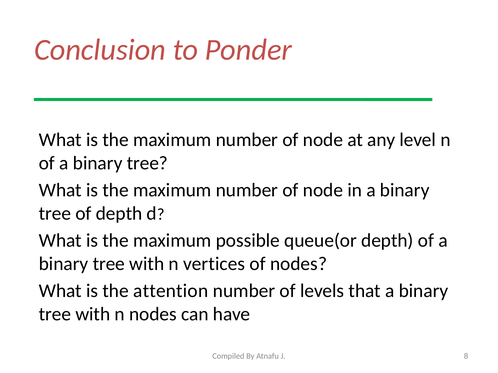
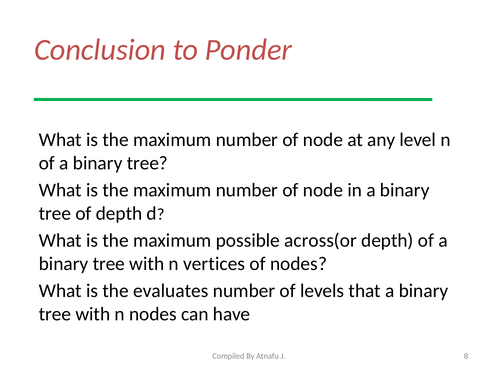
queue(or: queue(or -> across(or
attention: attention -> evaluates
